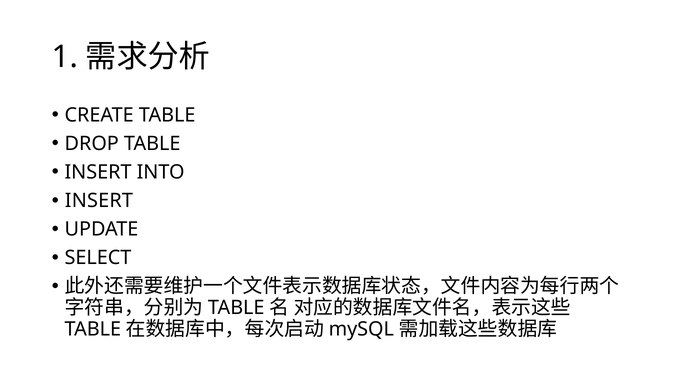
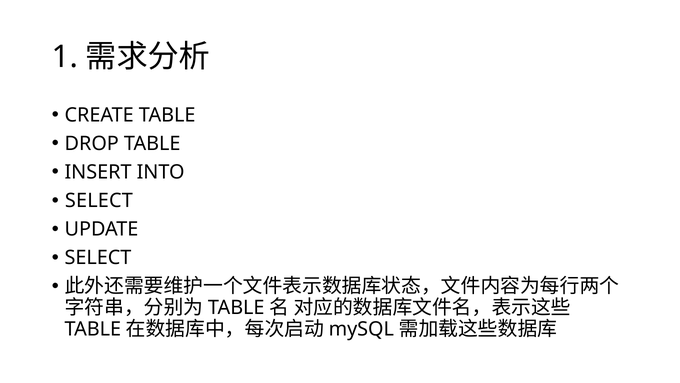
INSERT at (99, 201): INSERT -> SELECT
